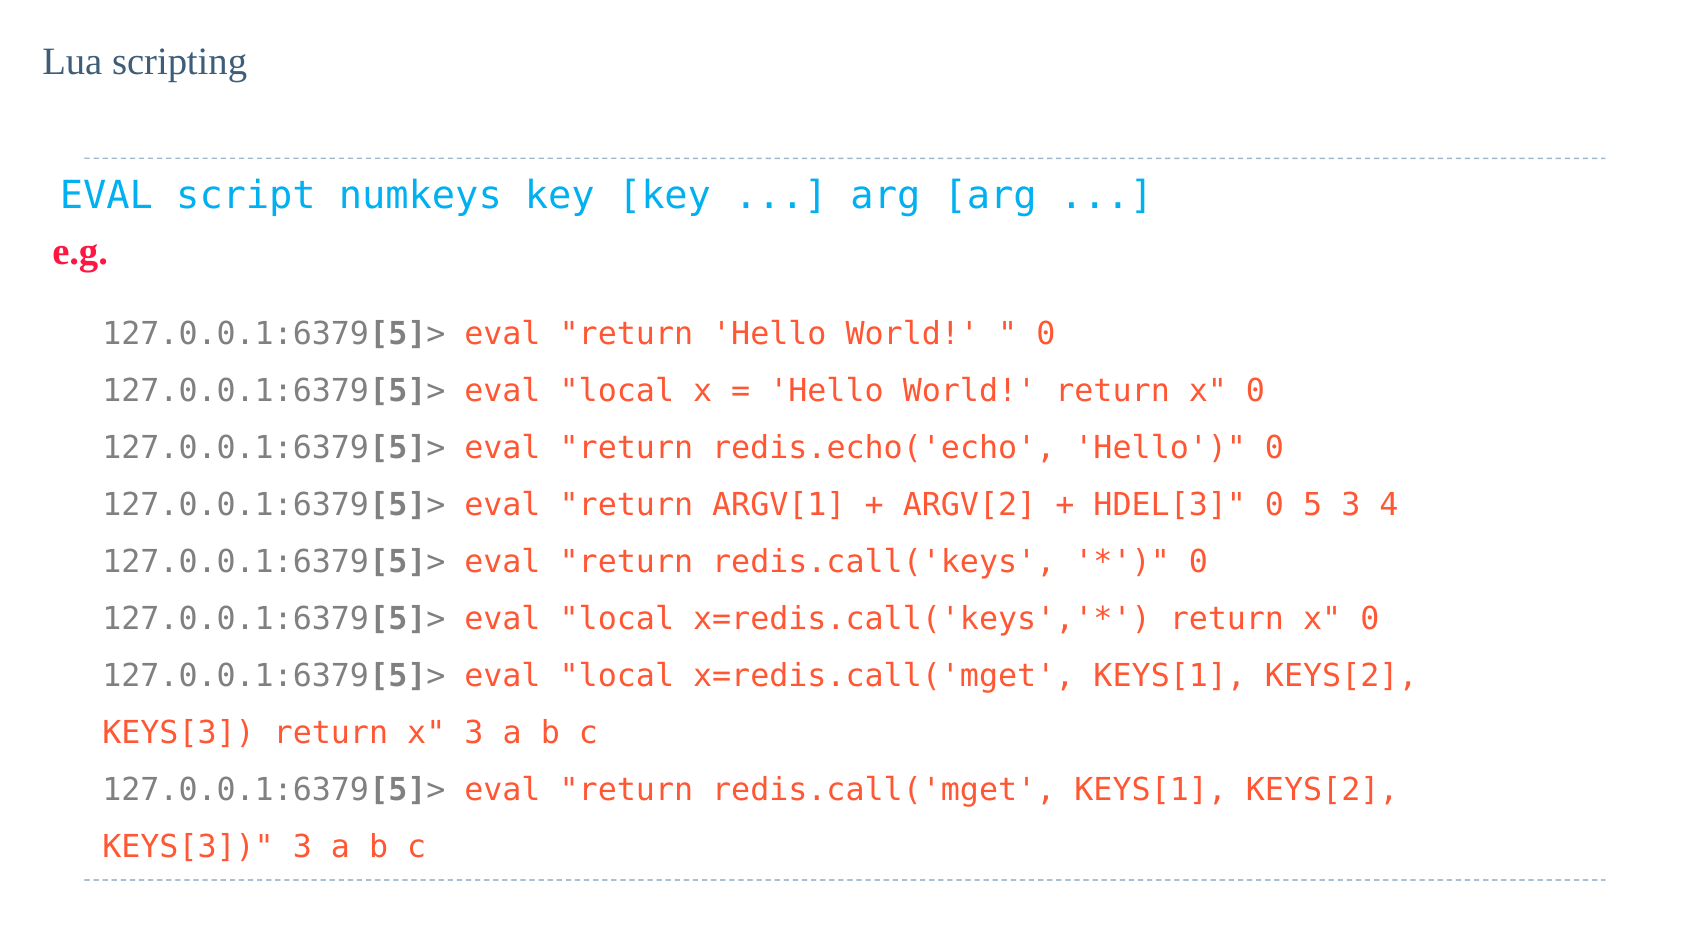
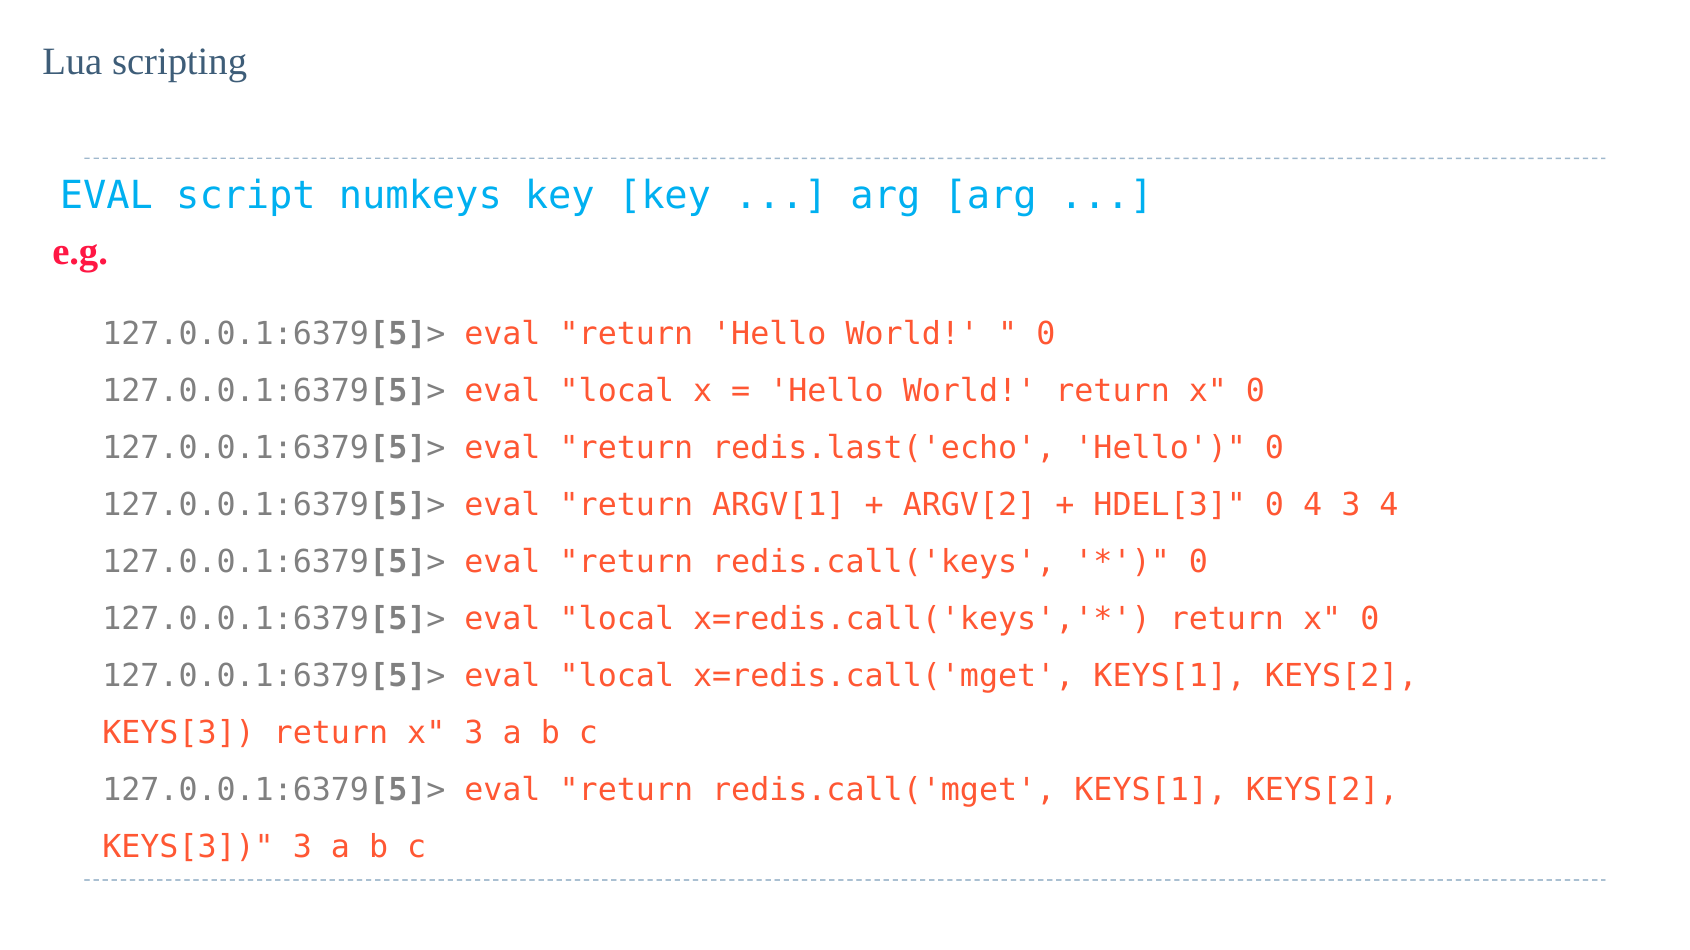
redis.echo('echo: redis.echo('echo -> redis.last('echo
0 5: 5 -> 4
